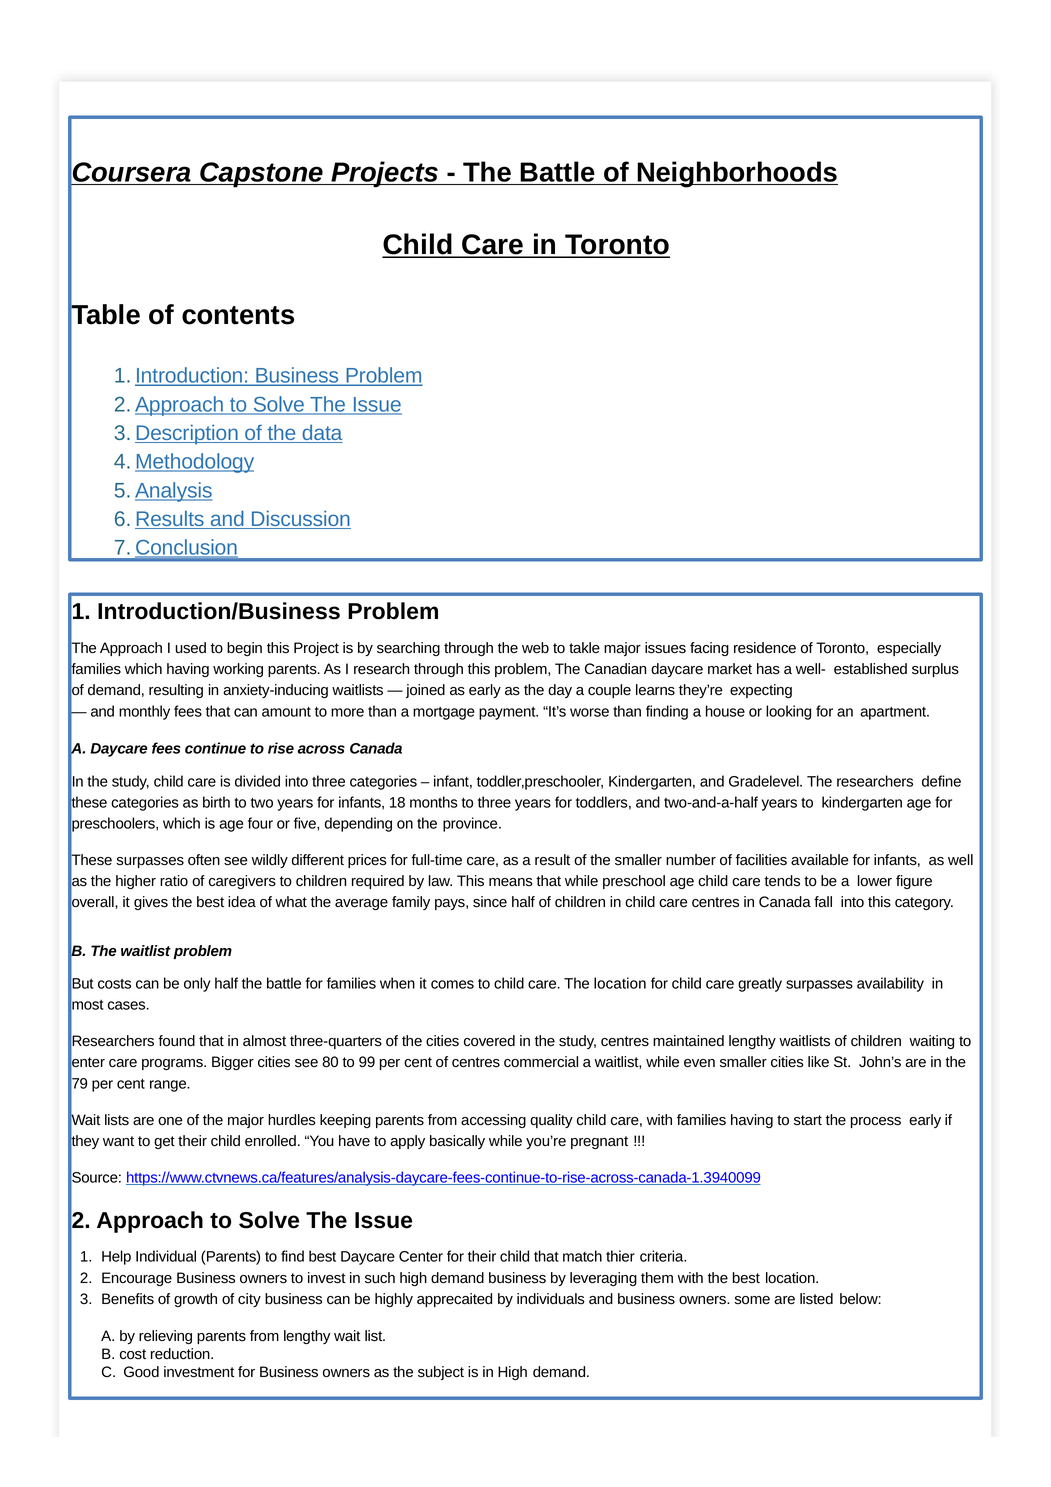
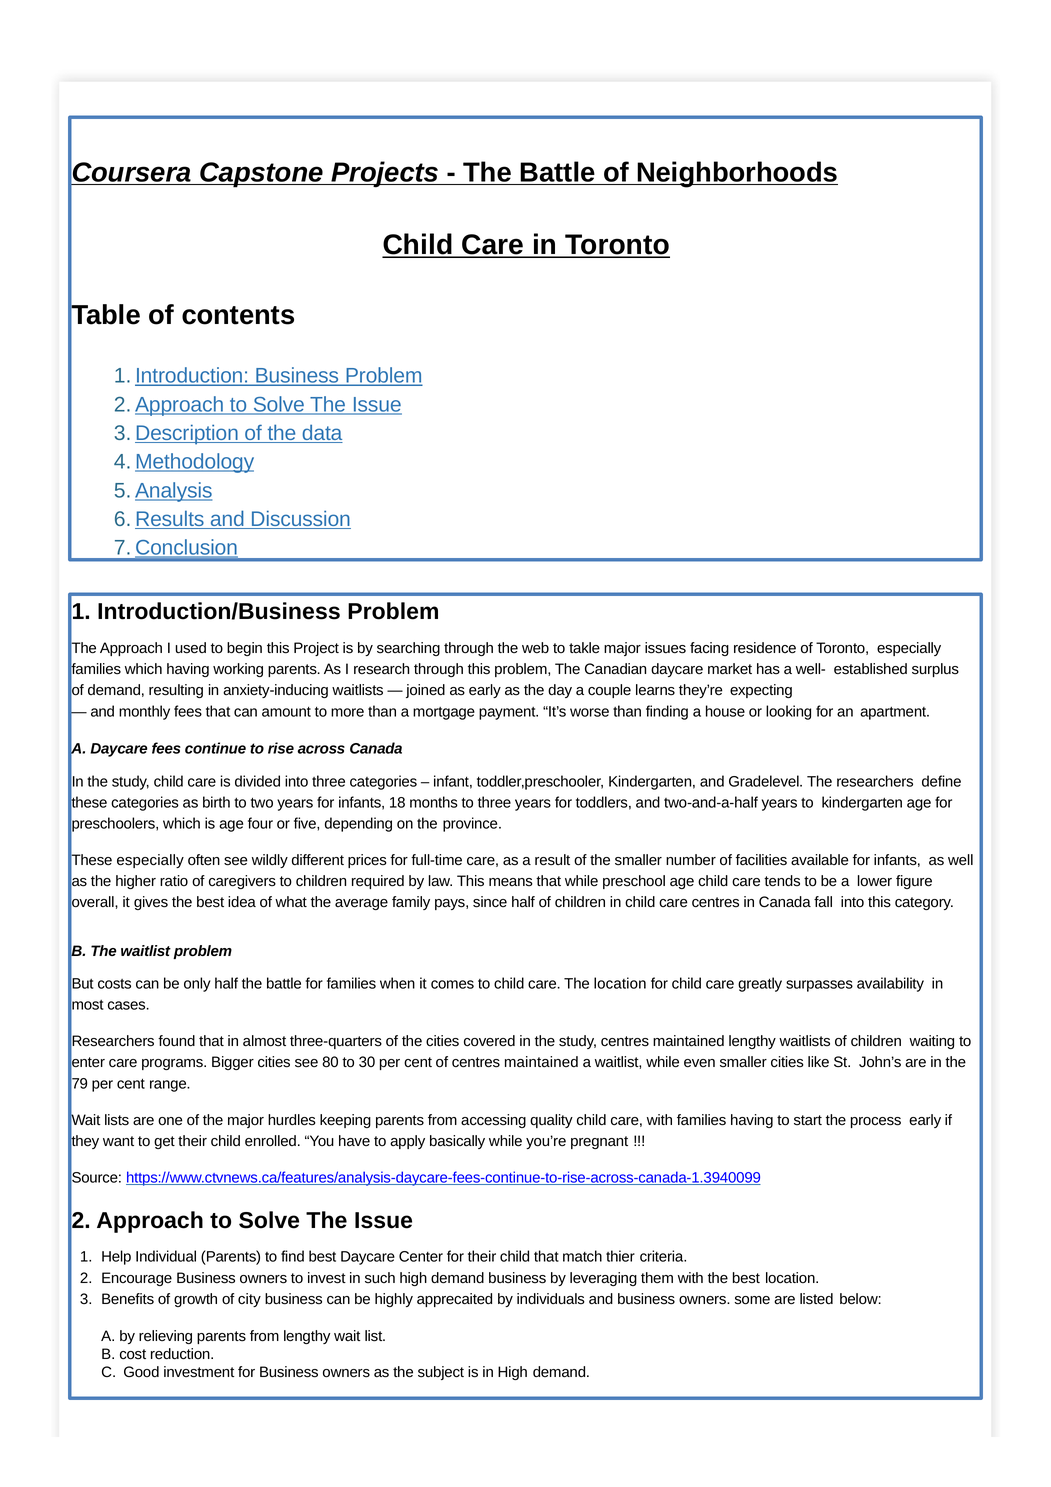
These surpasses: surpasses -> especially
99: 99 -> 30
of centres commercial: commercial -> maintained
